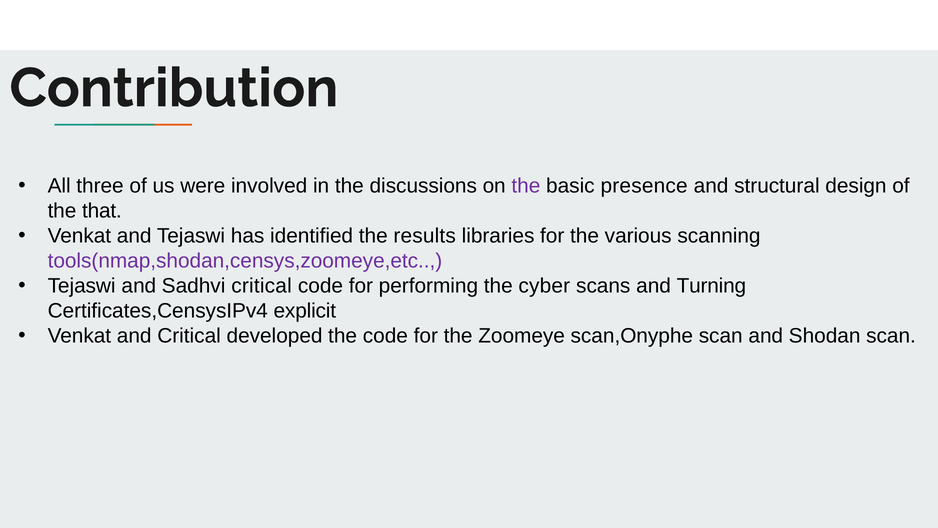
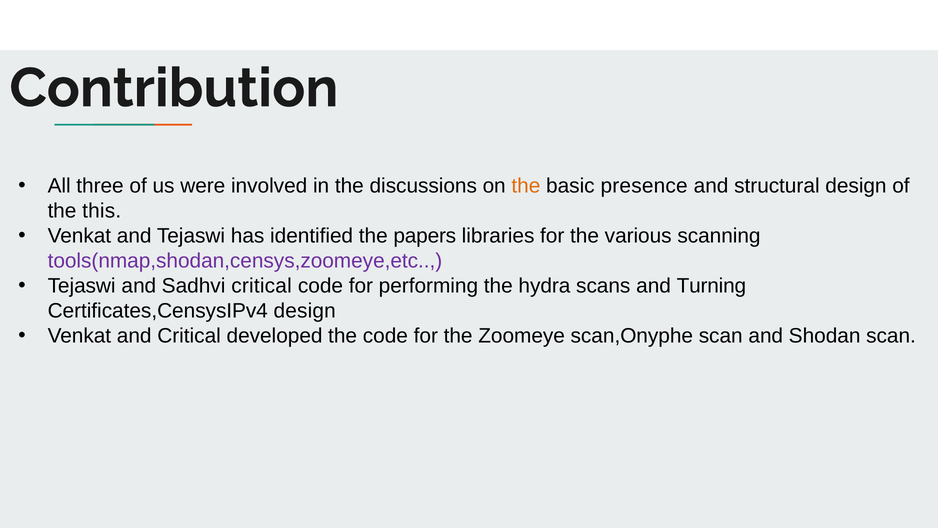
the at (526, 186) colour: purple -> orange
that: that -> this
results: results -> papers
cyber: cyber -> hydra
Certificates,CensysIPv4 explicit: explicit -> design
